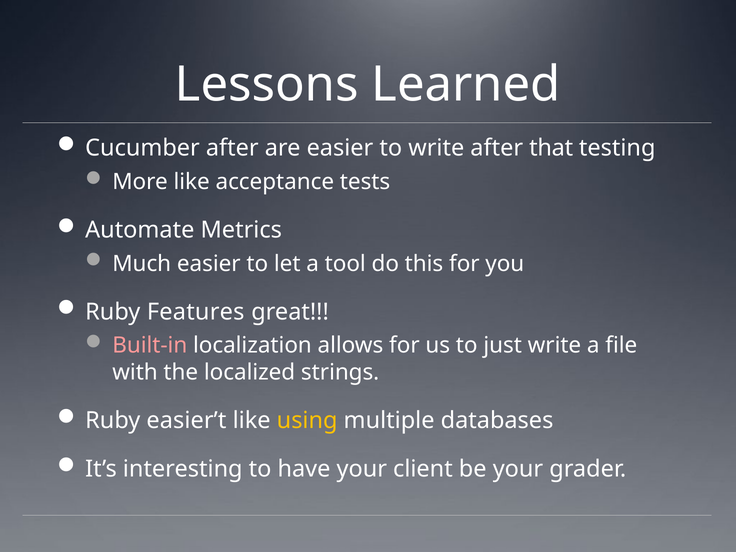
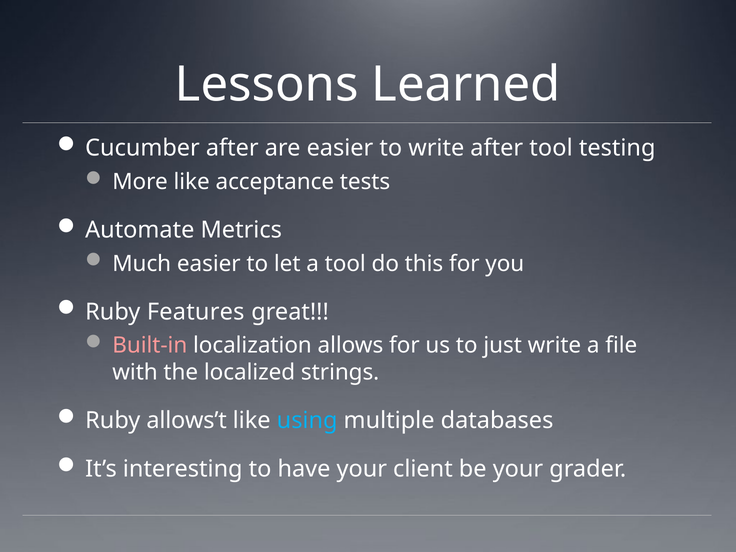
after that: that -> tool
easier’t: easier’t -> allows’t
using colour: yellow -> light blue
